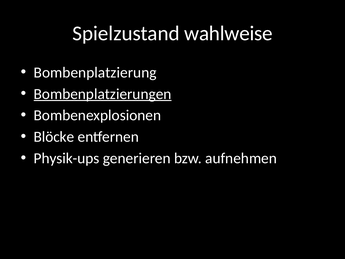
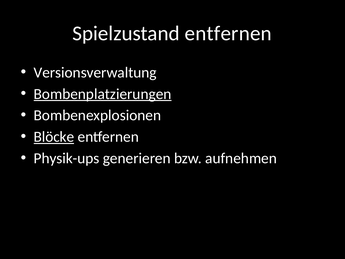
Spielzustand wahlweise: wahlweise -> entfernen
Bombenplatzierung: Bombenplatzierung -> Versionsverwaltung
Blöcke underline: none -> present
